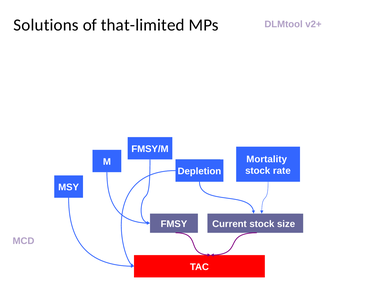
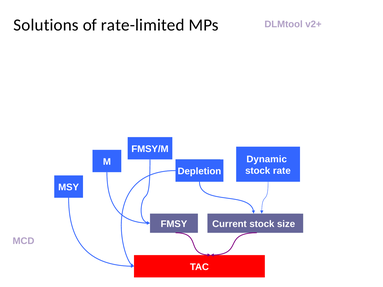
that-limited: that-limited -> rate-limited
Mortality: Mortality -> Dynamic
